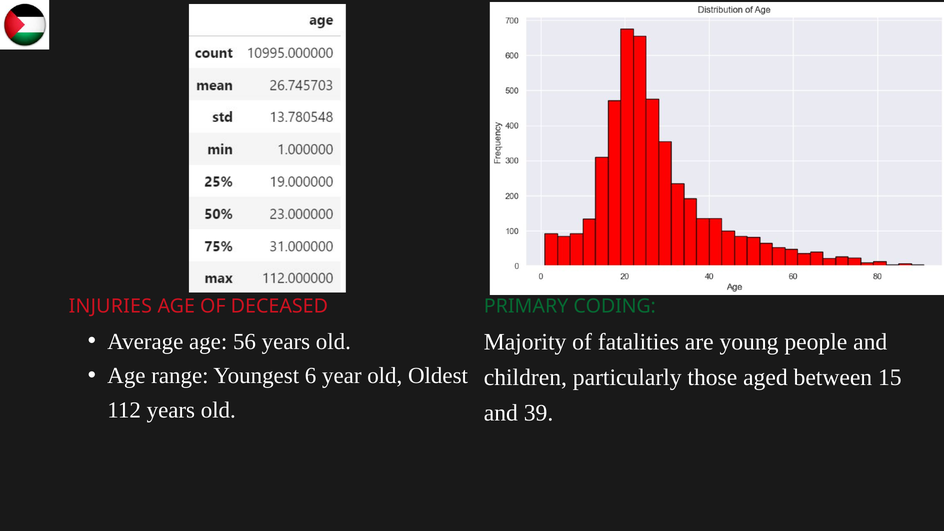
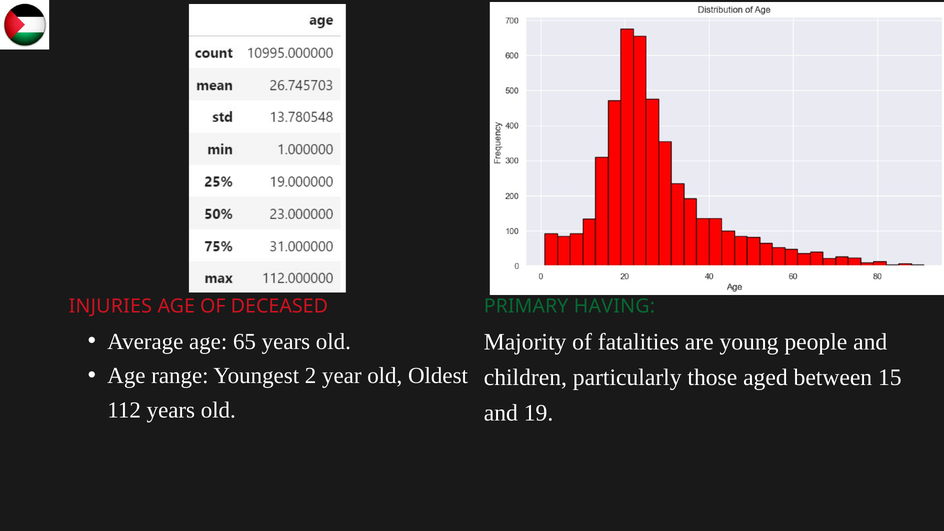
CODING: CODING -> HAVING
56: 56 -> 65
6: 6 -> 2
39: 39 -> 19
